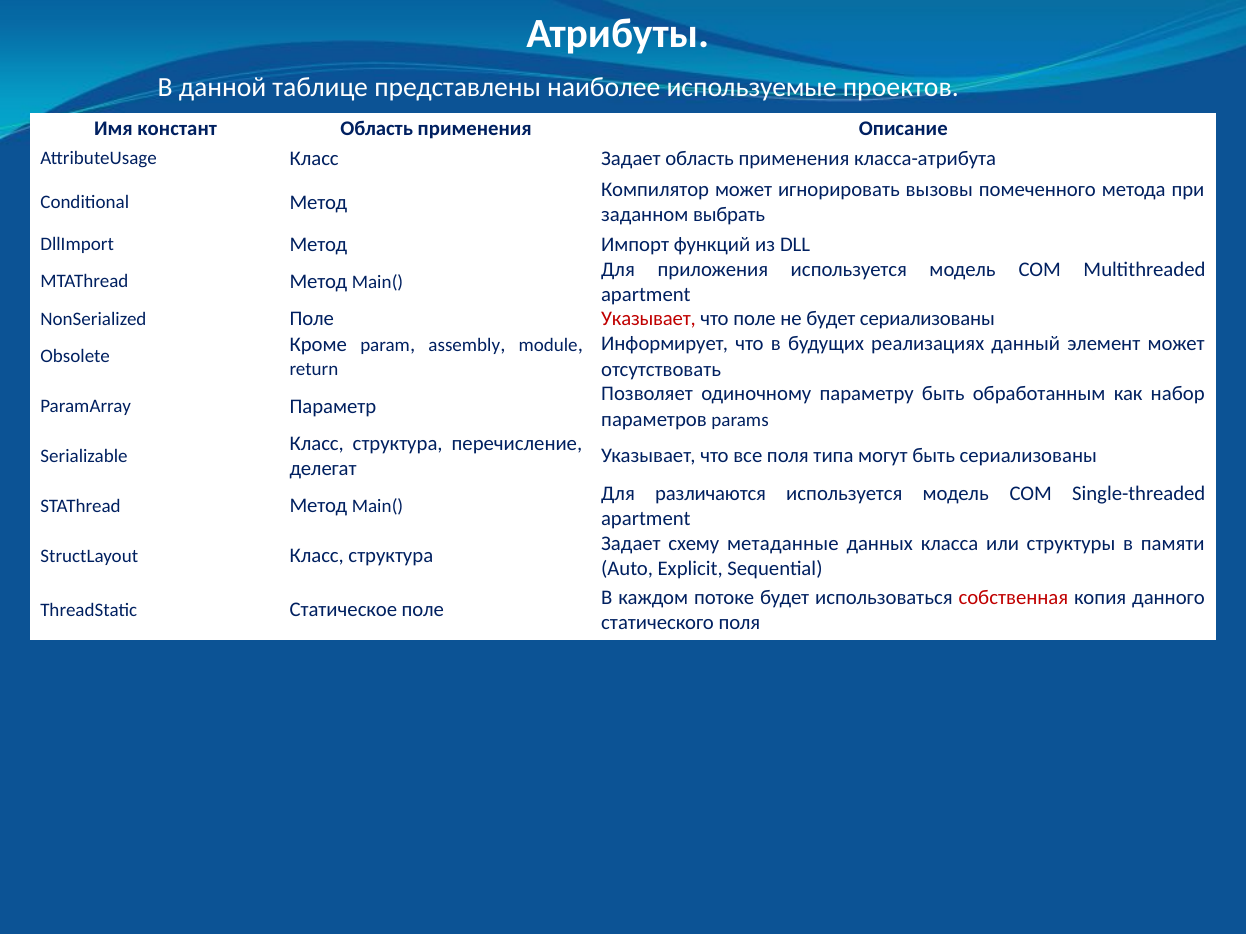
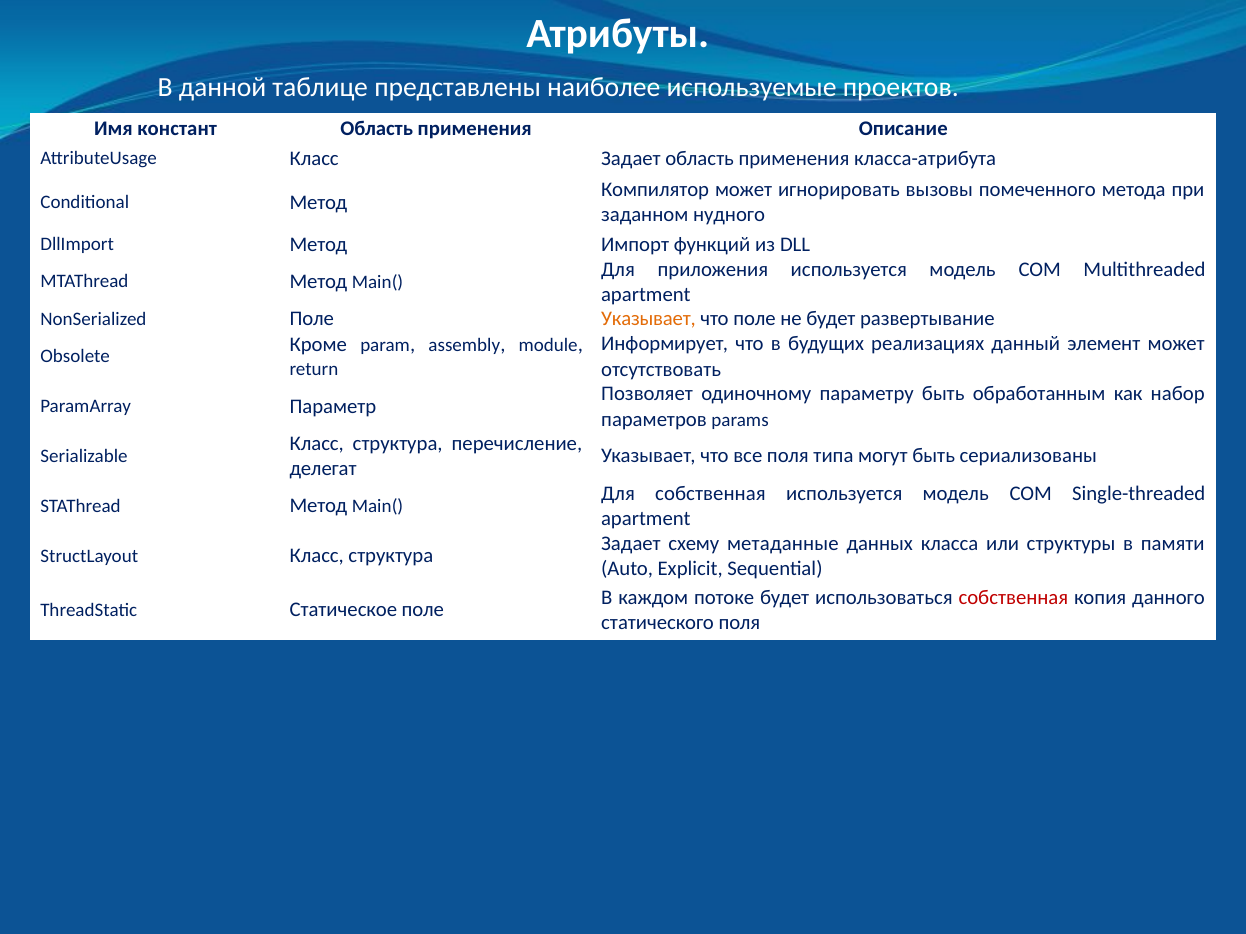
выбрать: выбрать -> нудного
Указывает at (648, 319) colour: red -> orange
будет сериализованы: сериализованы -> развертывание
Для различаются: различаются -> собственная
